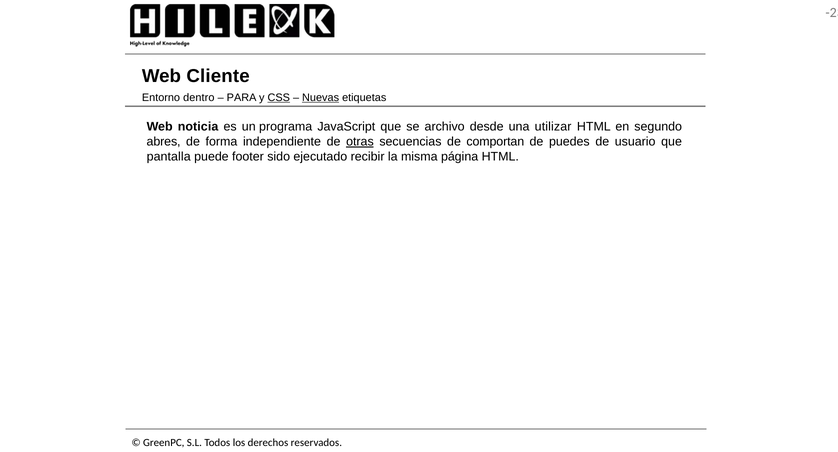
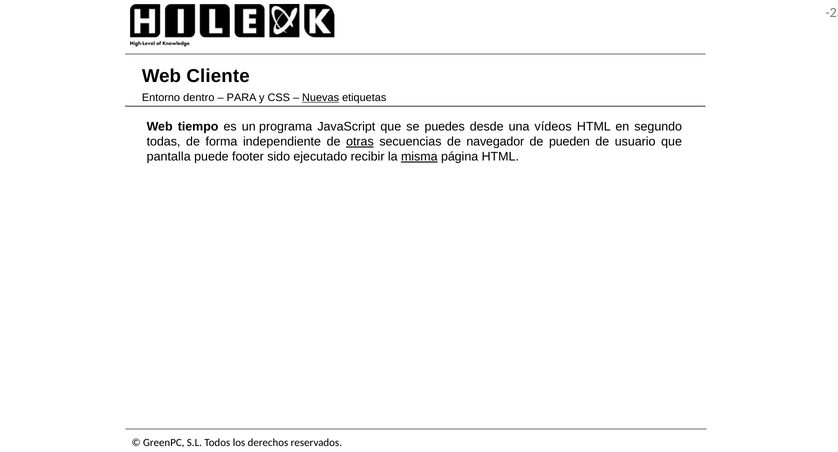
CSS underline: present -> none
noticia: noticia -> tiempo
archivo: archivo -> puedes
utilizar: utilizar -> vídeos
abres: abres -> todas
comportan: comportan -> navegador
puedes: puedes -> pueden
misma underline: none -> present
